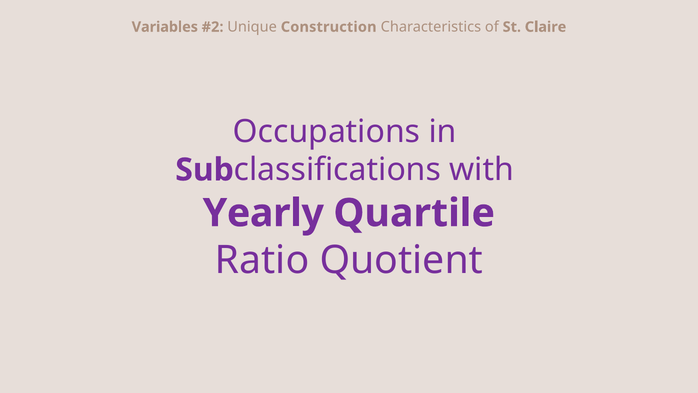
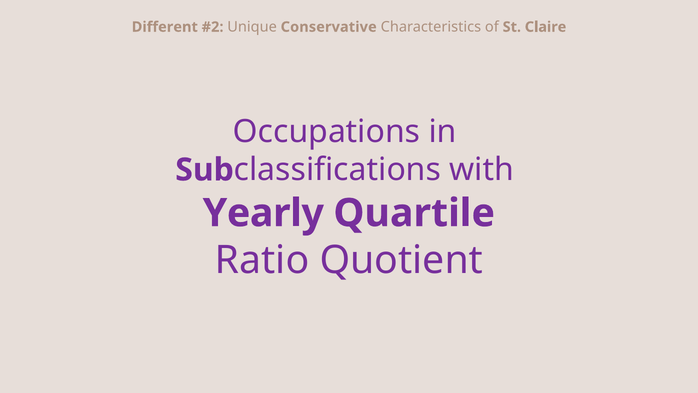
Variables: Variables -> Different
Construction: Construction -> Conservative
